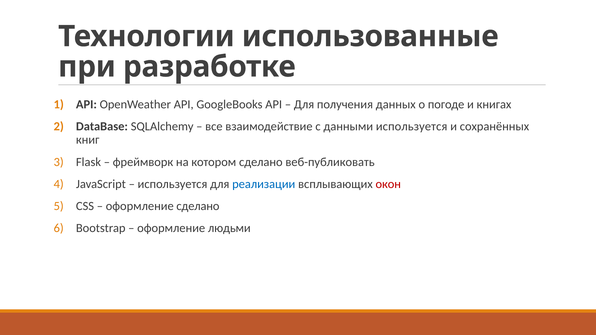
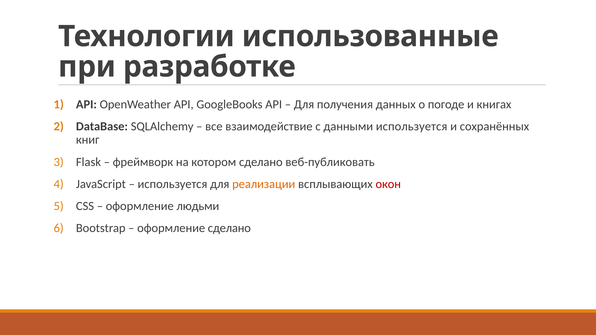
реализации colour: blue -> orange
оформление сделано: сделано -> людьми
оформление людьми: людьми -> сделано
